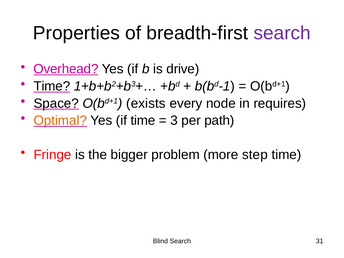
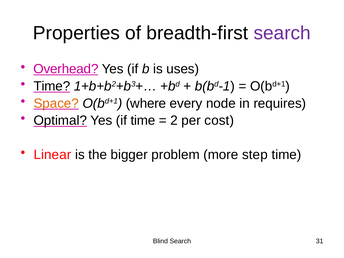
drive: drive -> uses
Space colour: black -> orange
exists: exists -> where
Optimal colour: orange -> black
3: 3 -> 2
path: path -> cost
Fringe: Fringe -> Linear
